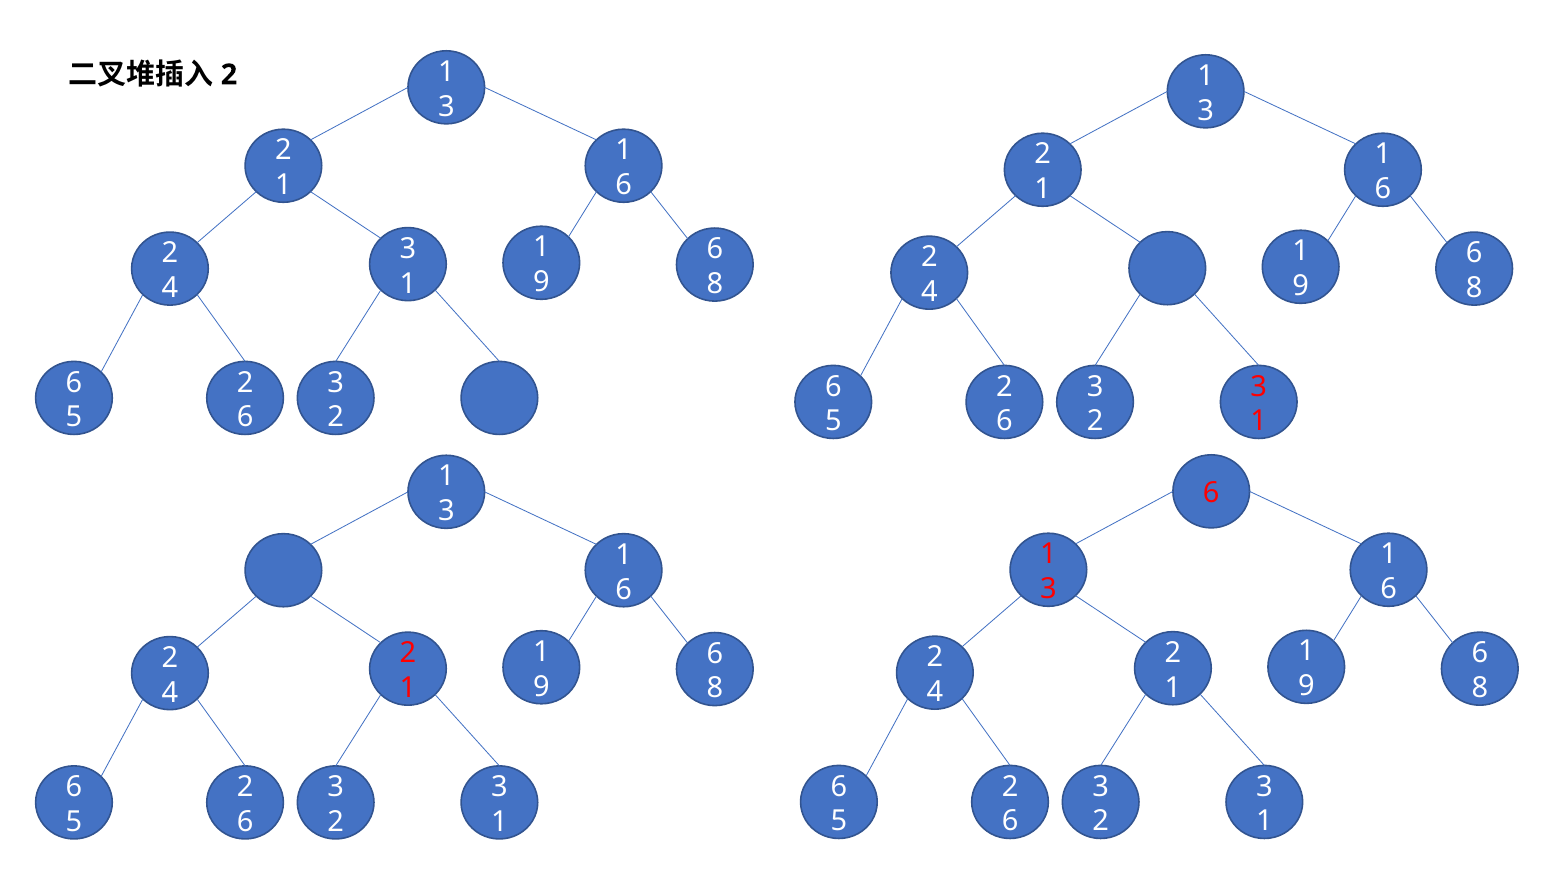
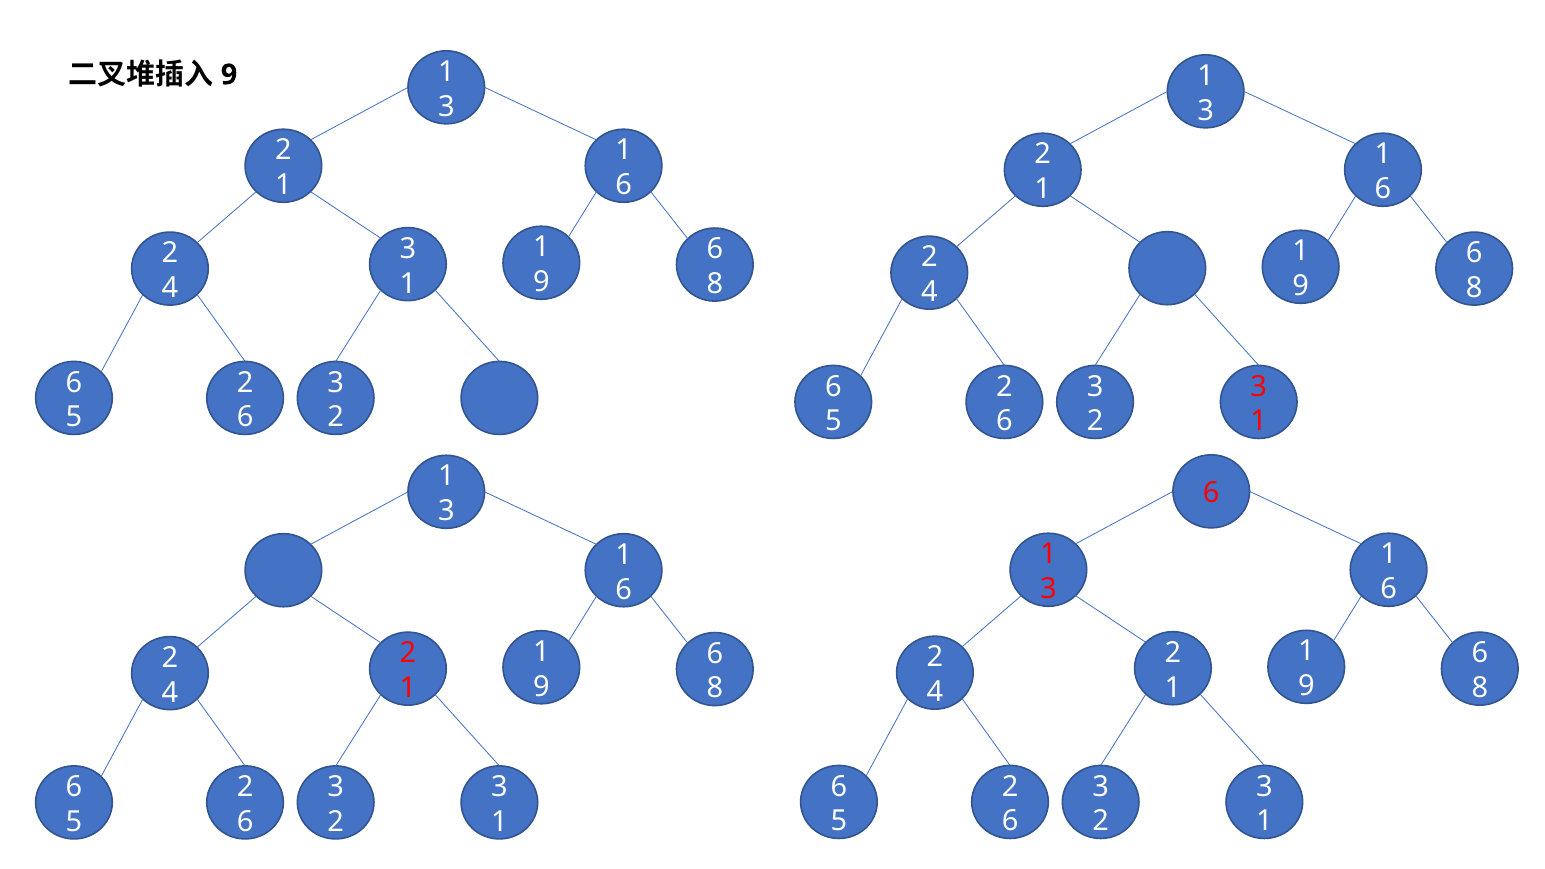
2 at (229, 75): 2 -> 9
